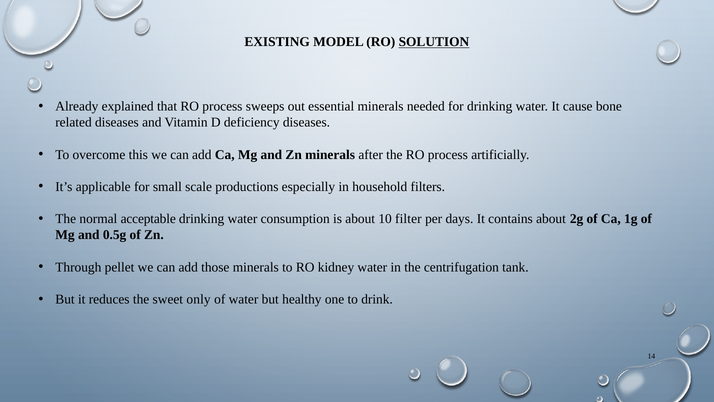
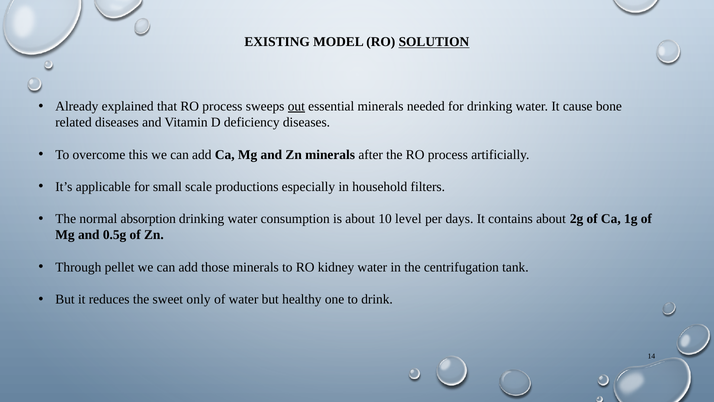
out underline: none -> present
acceptable: acceptable -> absorption
filter: filter -> level
